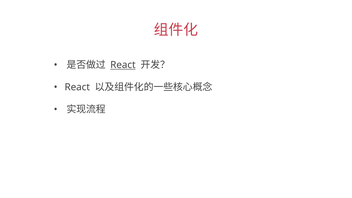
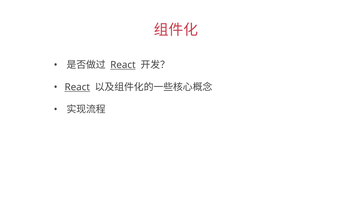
React at (77, 87) underline: none -> present
